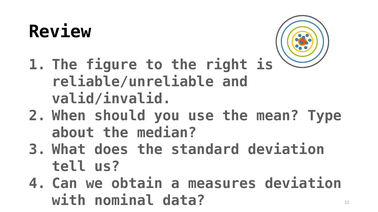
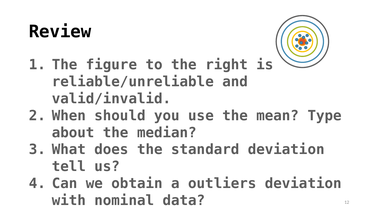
measures: measures -> outliers
